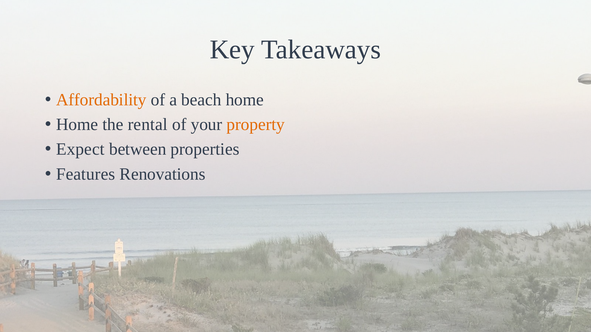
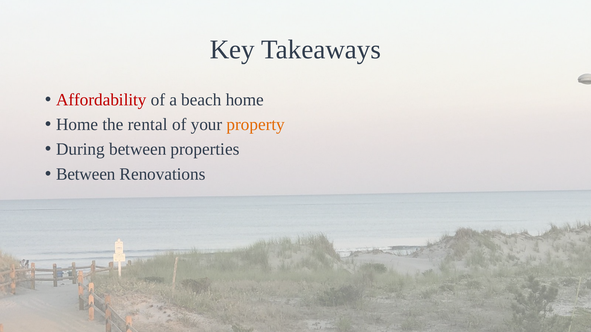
Affordability colour: orange -> red
Expect: Expect -> During
Features at (86, 174): Features -> Between
